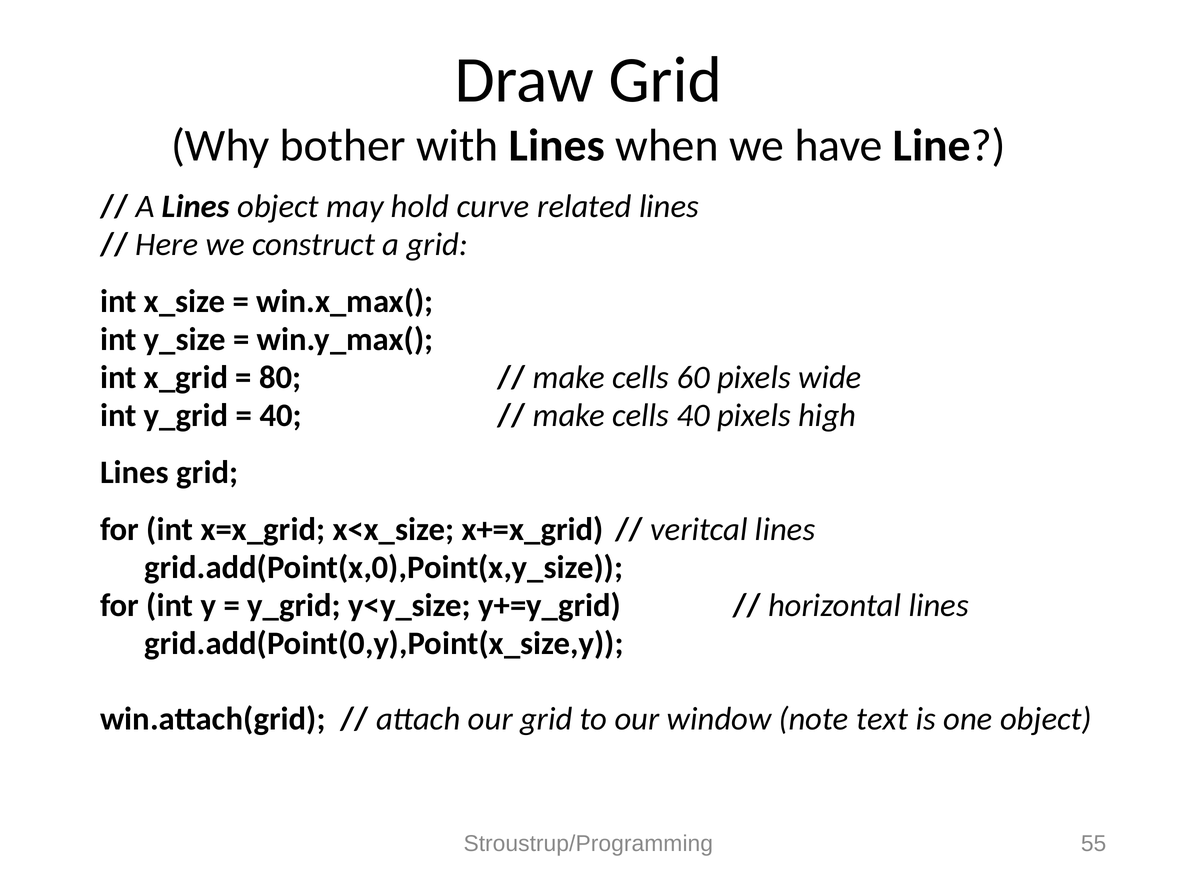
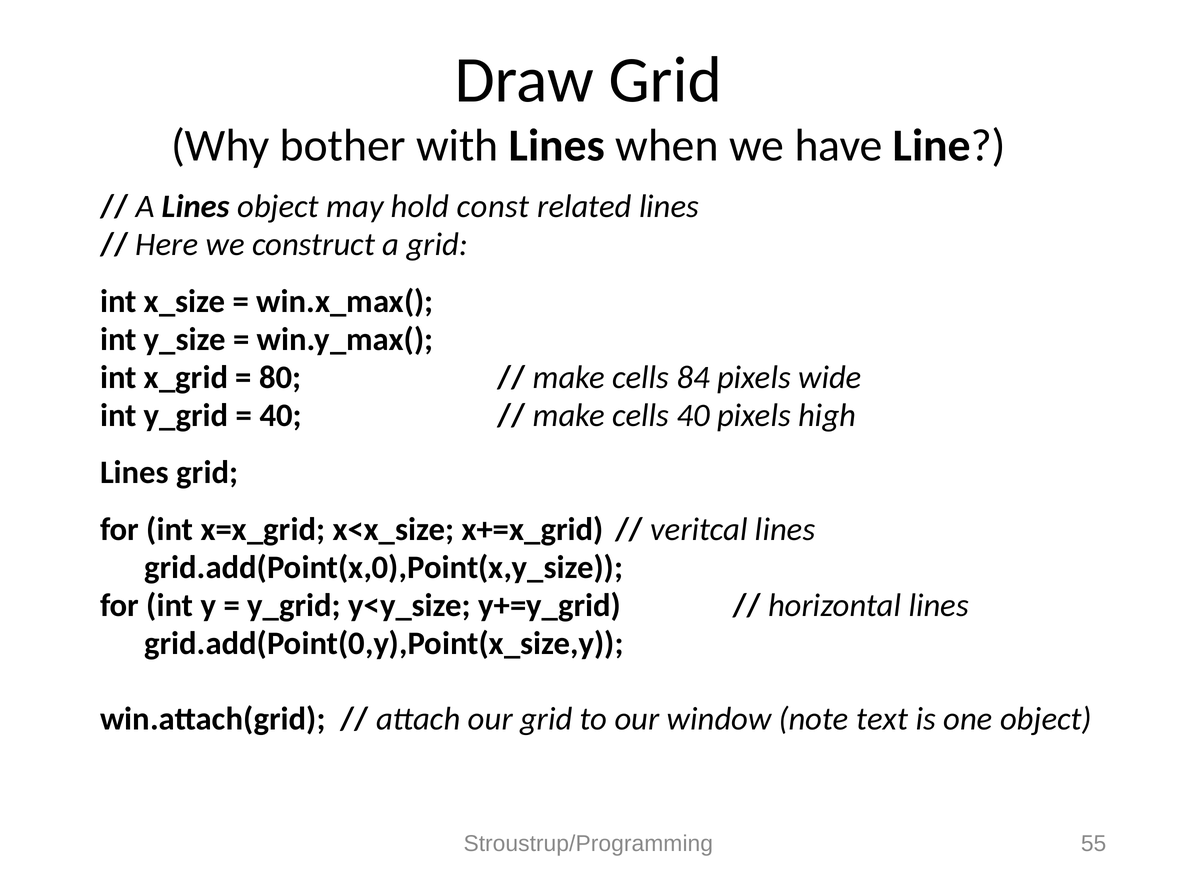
curve: curve -> const
60: 60 -> 84
